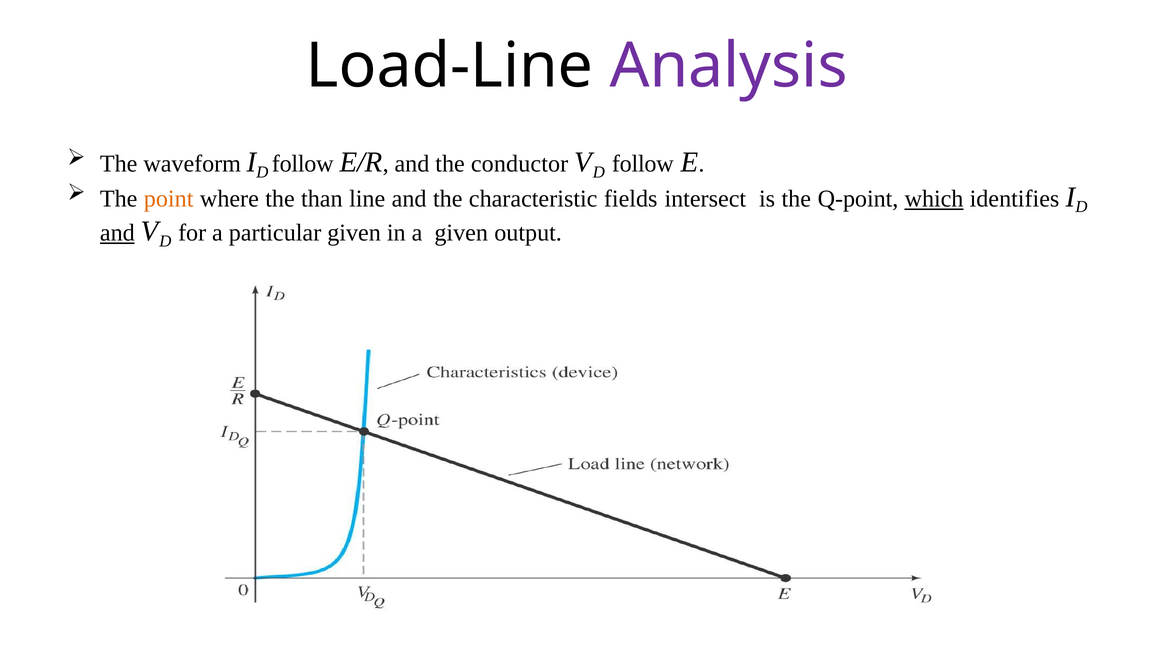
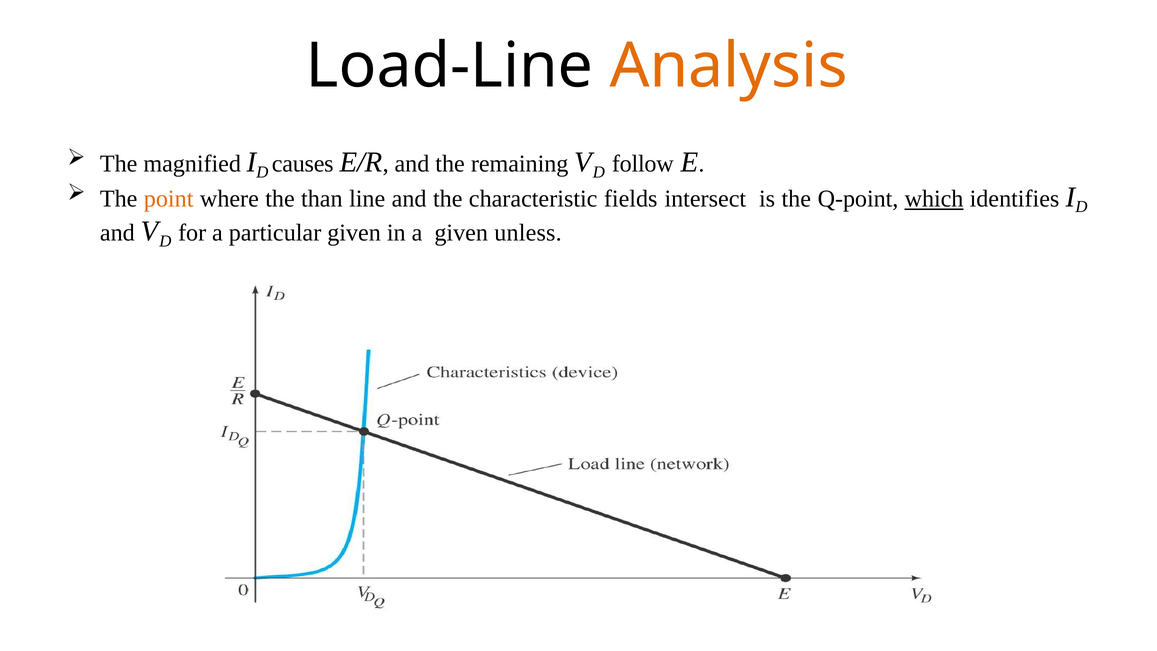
Analysis colour: purple -> orange
waveform: waveform -> magnified
follow at (303, 164): follow -> causes
conductor: conductor -> remaining
and at (117, 233) underline: present -> none
output: output -> unless
